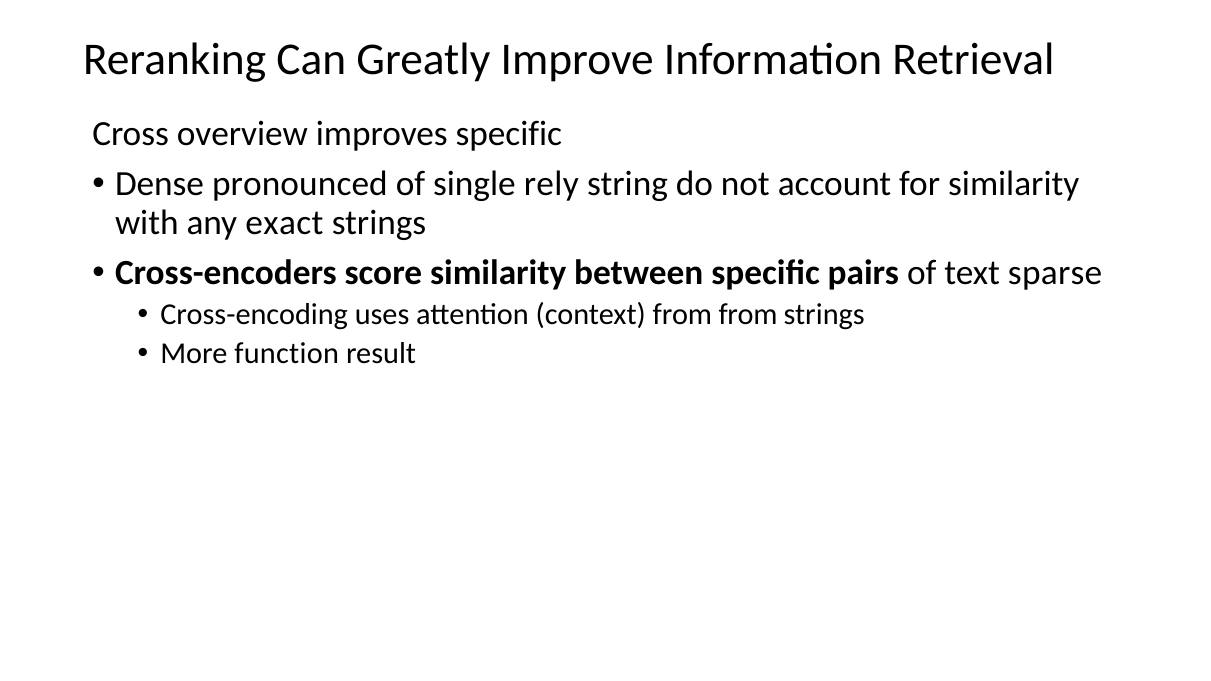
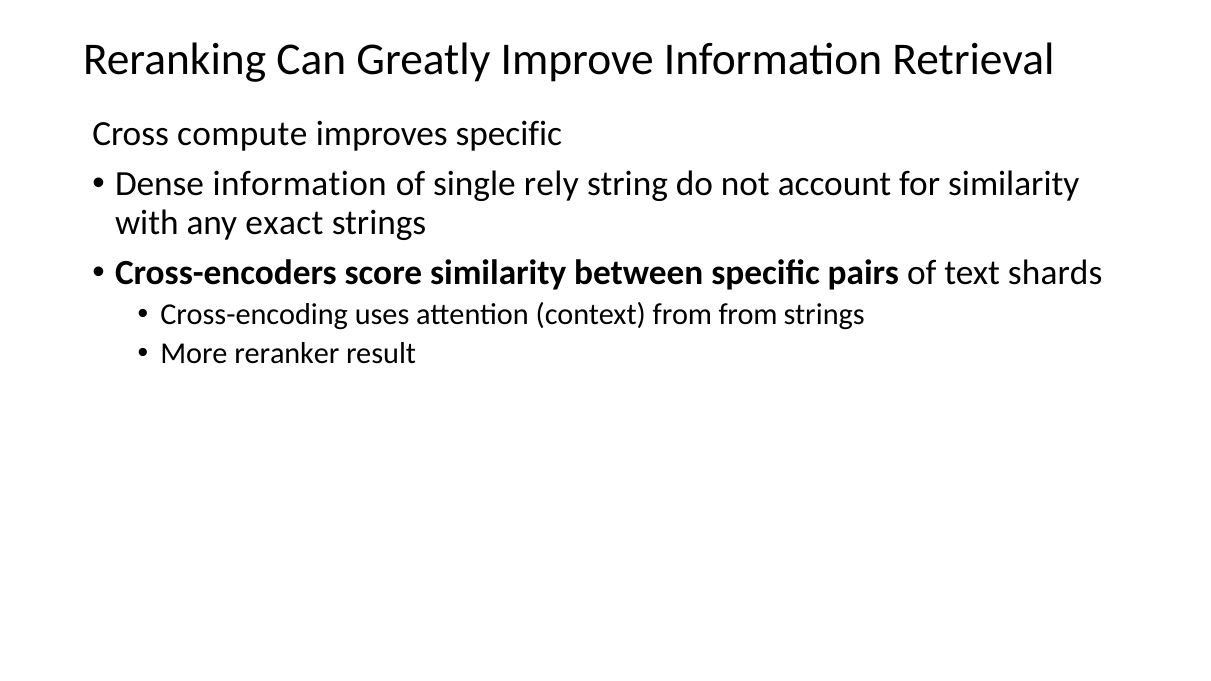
overview: overview -> compute
Dense pronounced: pronounced -> information
sparse: sparse -> shards
function: function -> reranker
